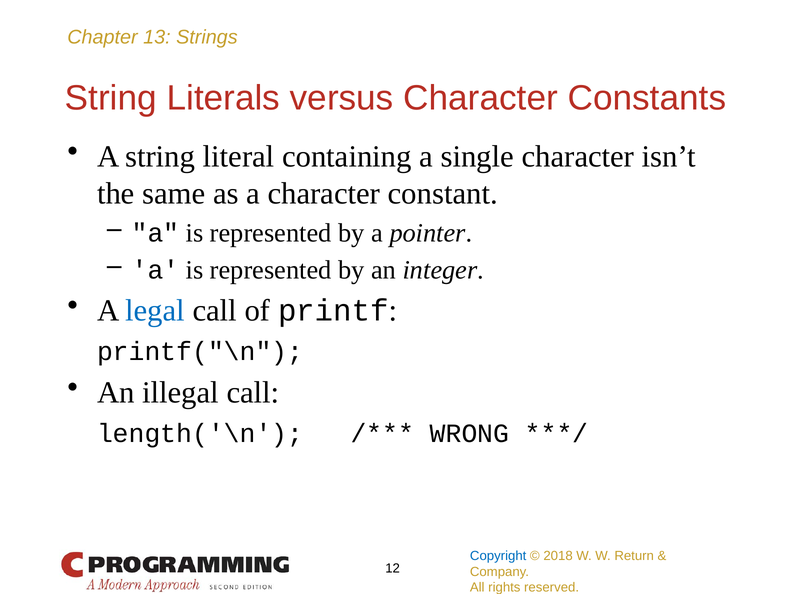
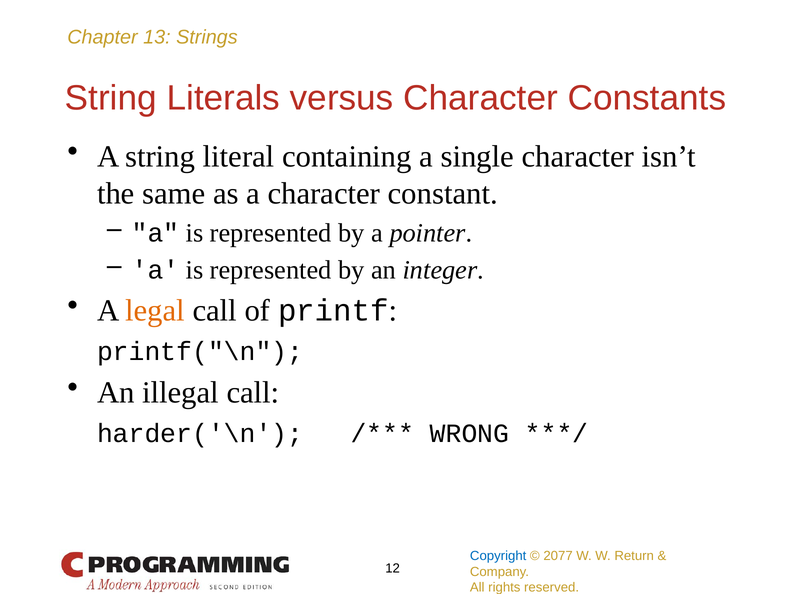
legal colour: blue -> orange
length('\n: length('\n -> harder('\n
2018: 2018 -> 2077
